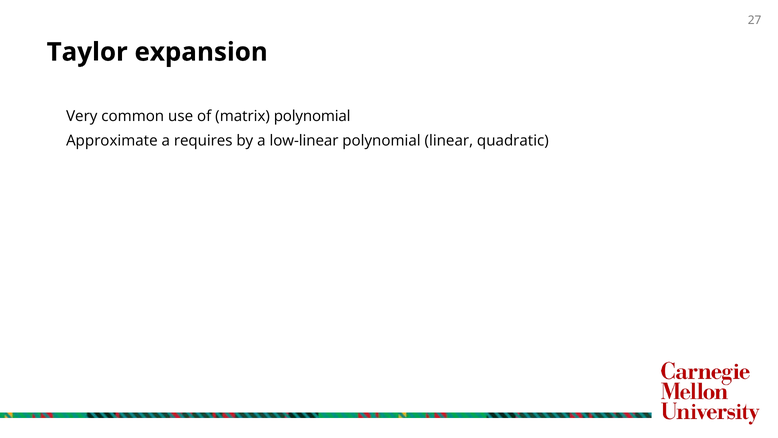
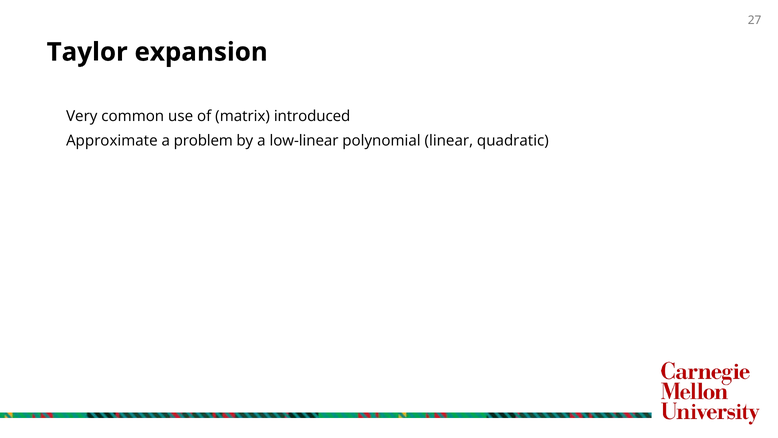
matrix polynomial: polynomial -> introduced
requires: requires -> problem
